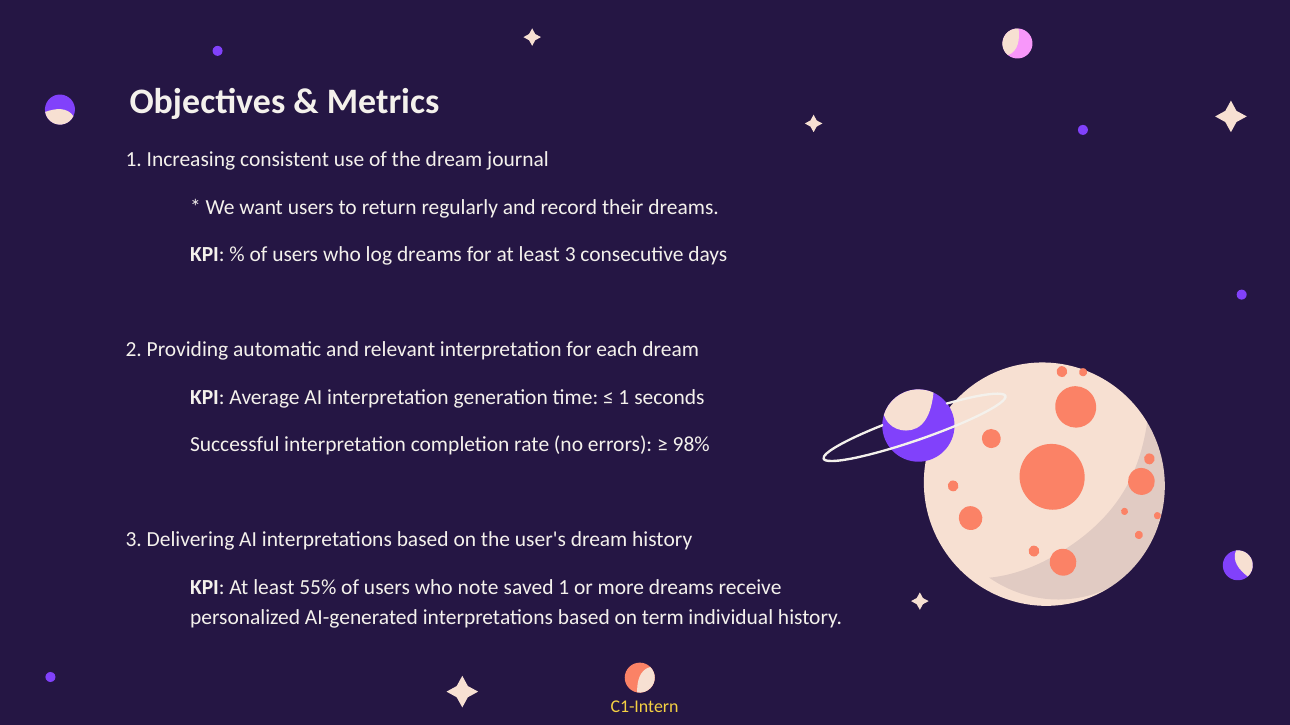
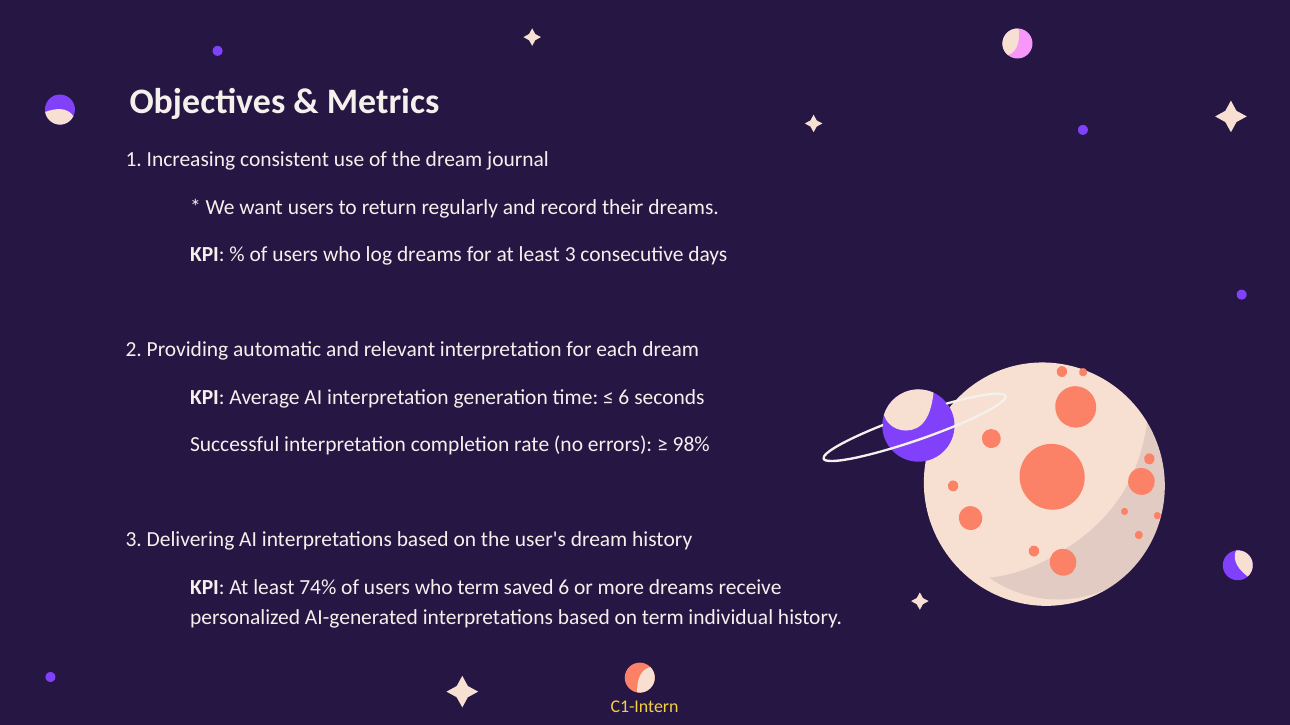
1 at (624, 398): 1 -> 6
55%: 55% -> 74%
who note: note -> term
saved 1: 1 -> 6
